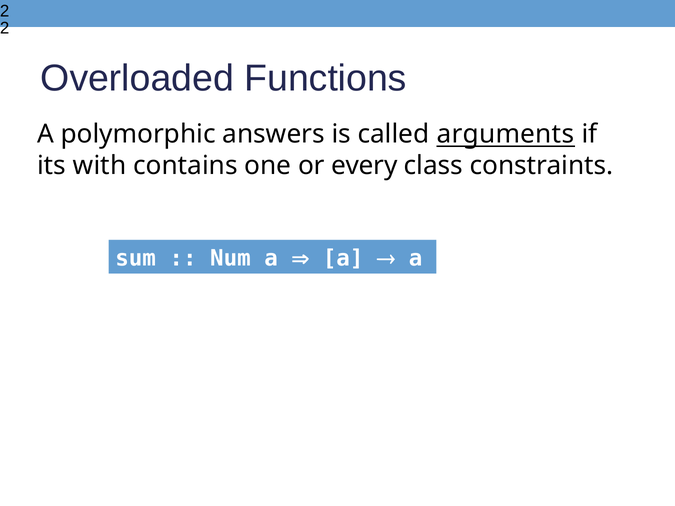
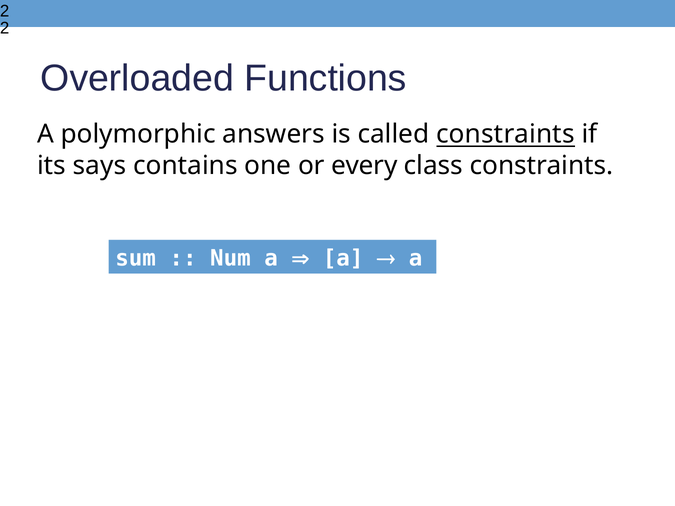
called arguments: arguments -> constraints
with: with -> says
